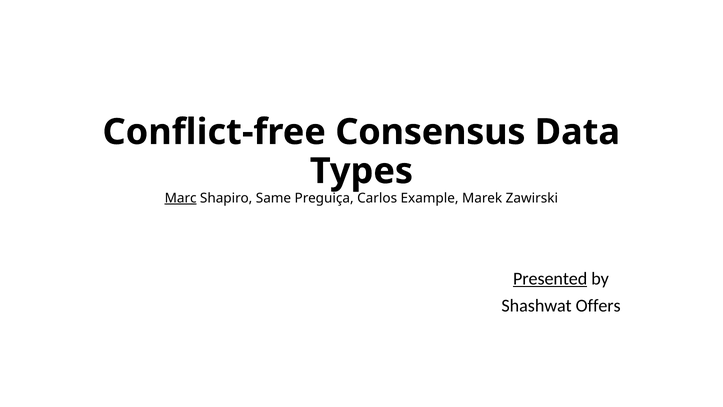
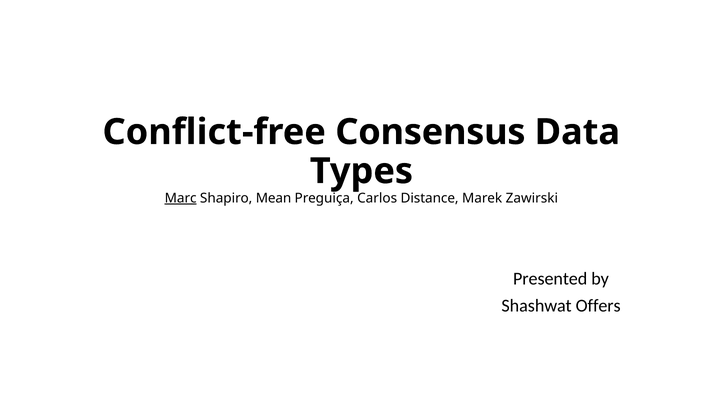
Same: Same -> Mean
Example: Example -> Distance
Presented underline: present -> none
